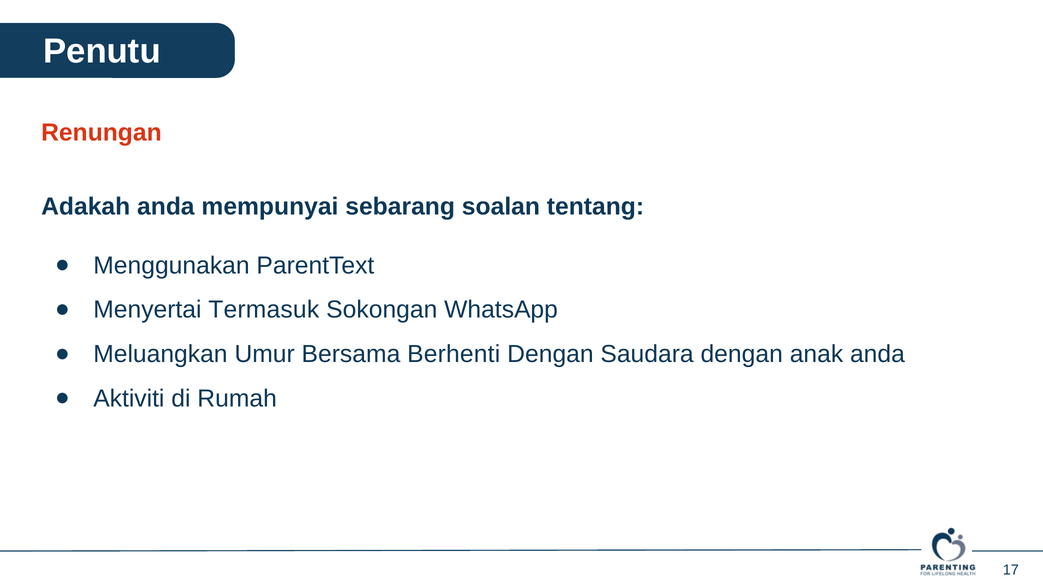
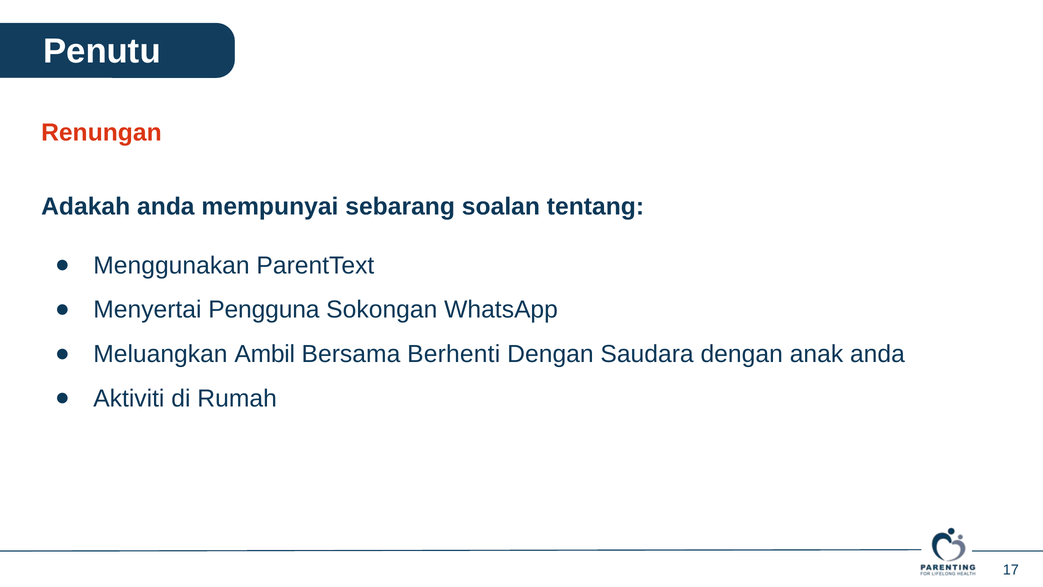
Termasuk: Termasuk -> Pengguna
Umur: Umur -> Ambil
